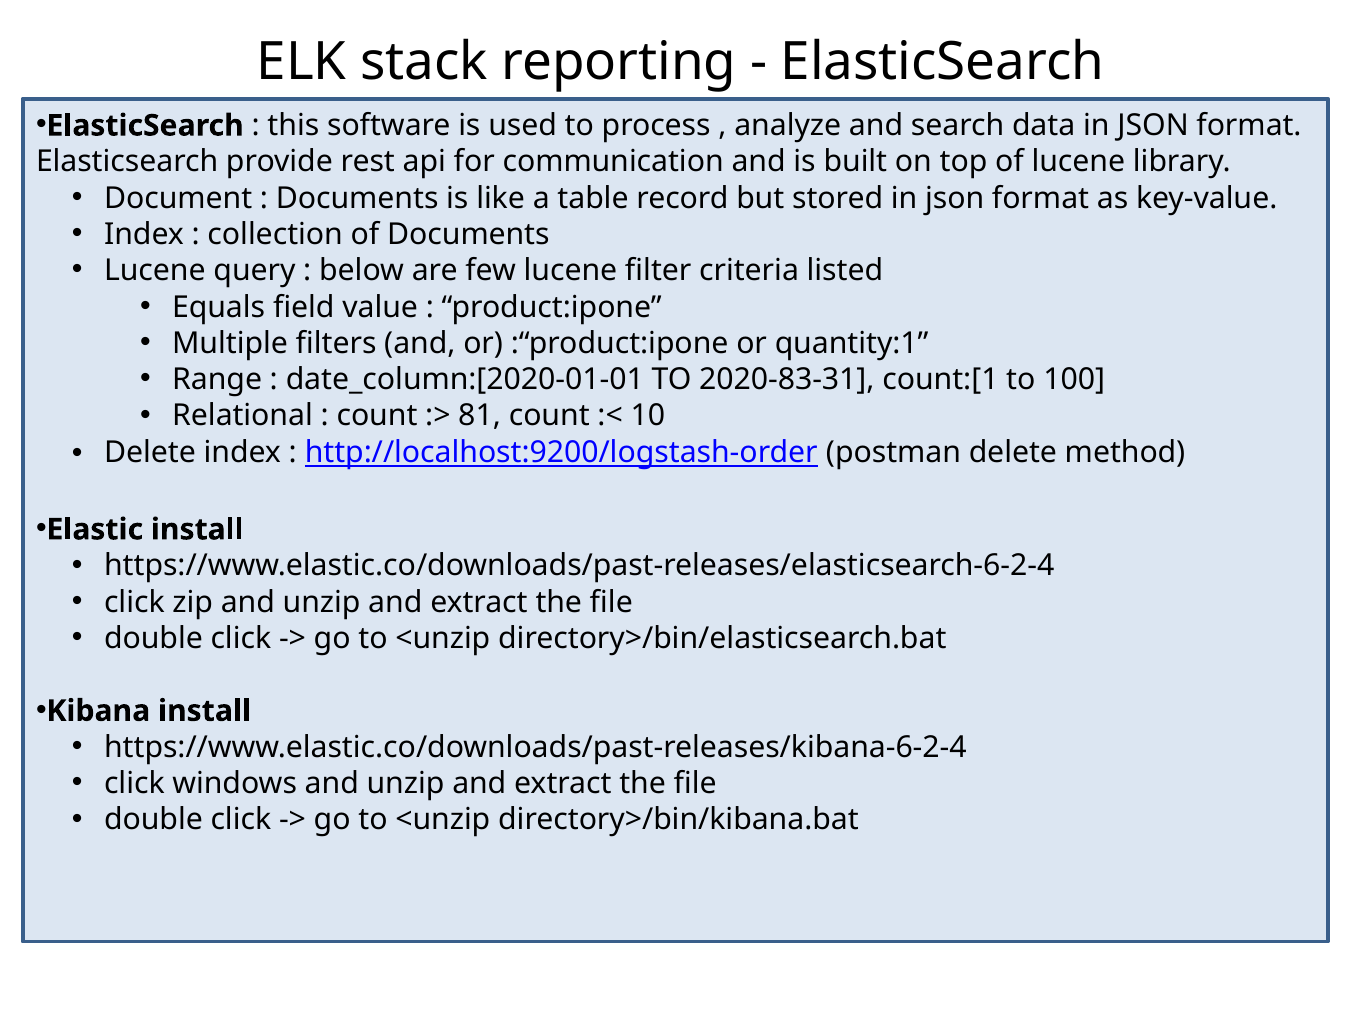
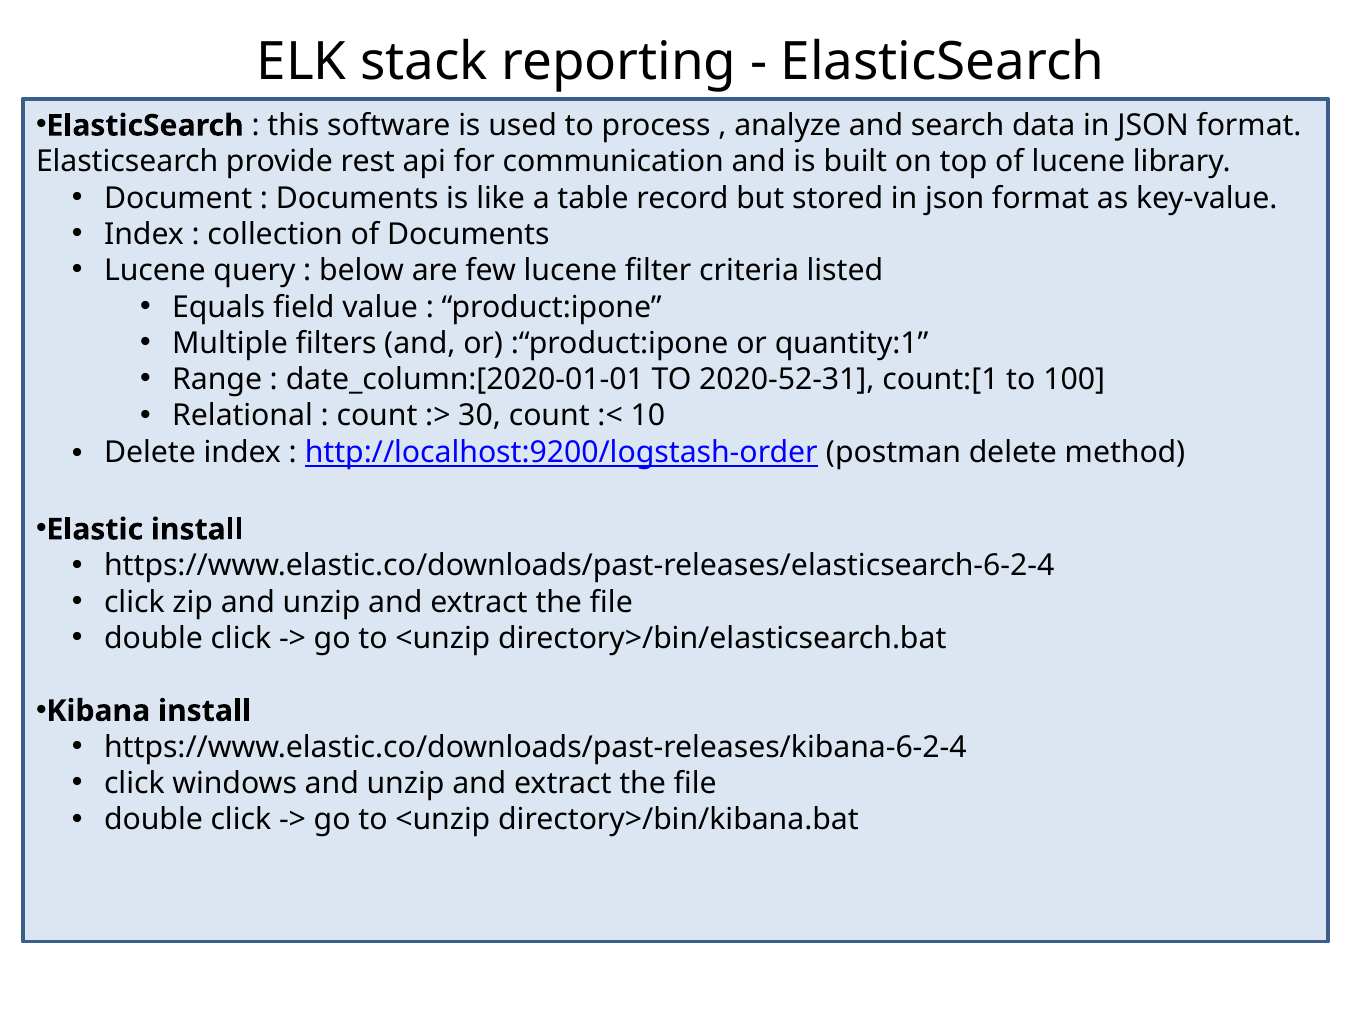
2020-83-31: 2020-83-31 -> 2020-52-31
81: 81 -> 30
